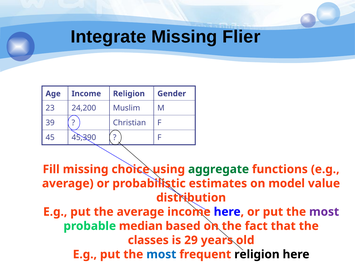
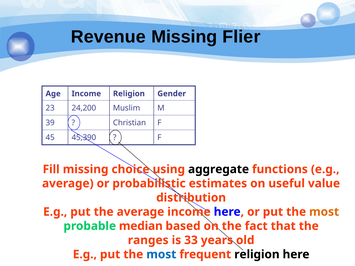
Integrate: Integrate -> Revenue
aggregate colour: green -> black
model: model -> useful
most at (324, 212) colour: purple -> orange
classes: classes -> ranges
29: 29 -> 33
